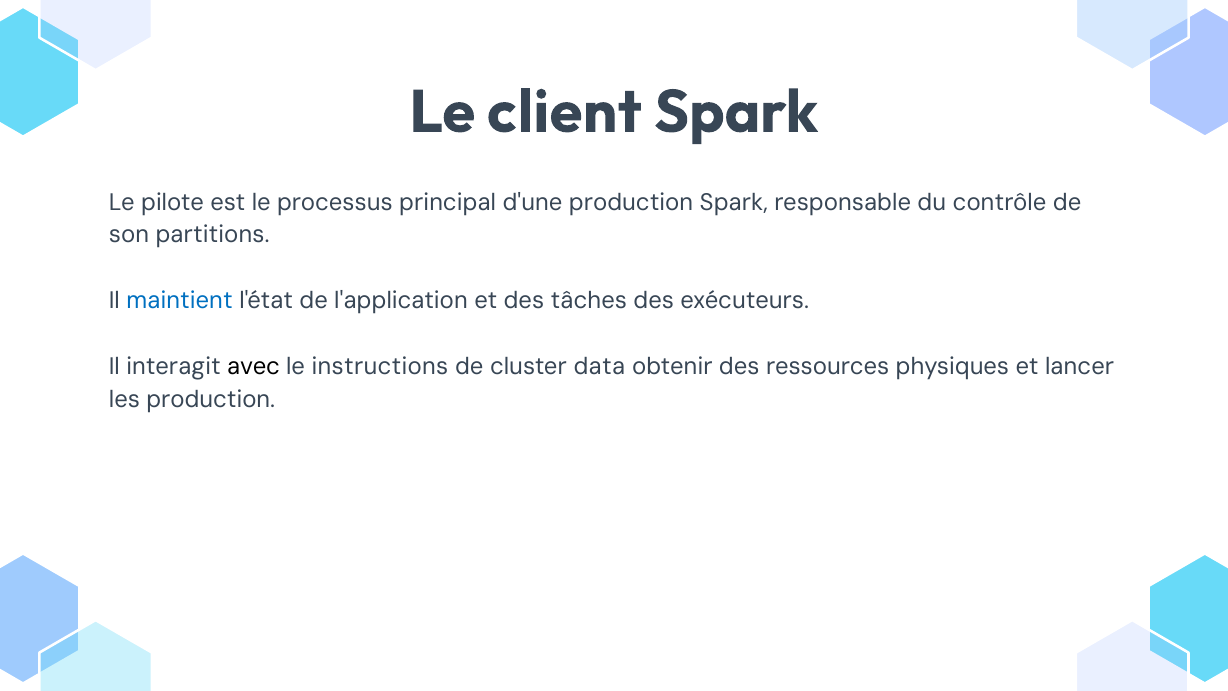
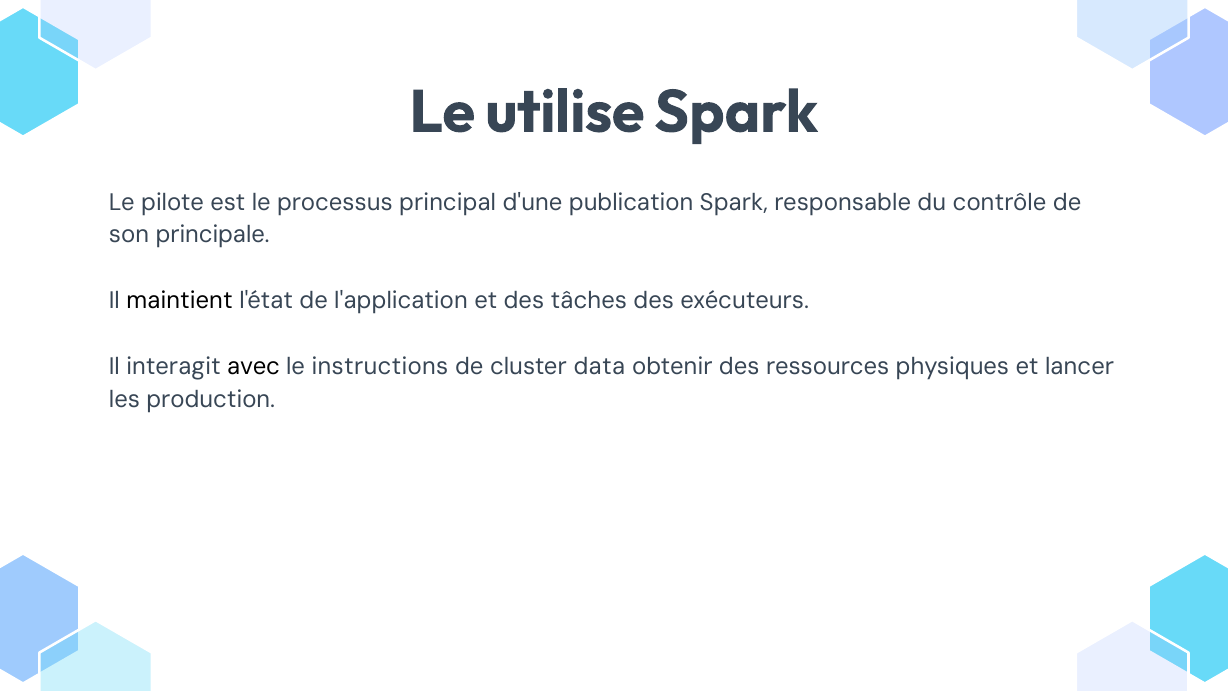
client: client -> utilise
d'une production: production -> publication
partitions: partitions -> principale
maintient colour: blue -> black
